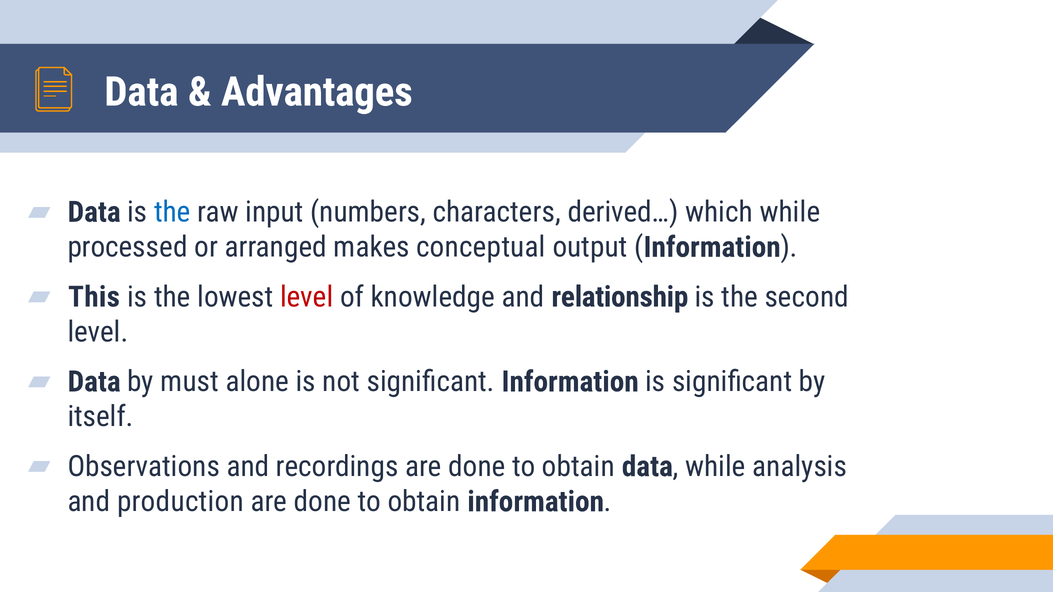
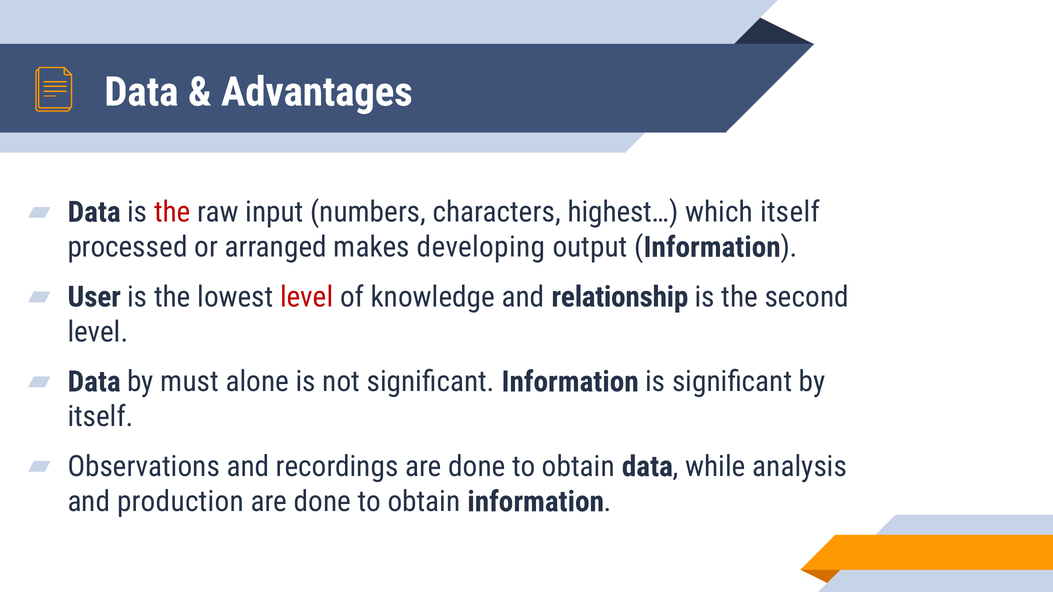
the at (172, 212) colour: blue -> red
derived…: derived… -> highest…
which while: while -> itself
conceptual: conceptual -> developing
This: This -> User
